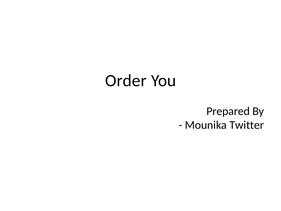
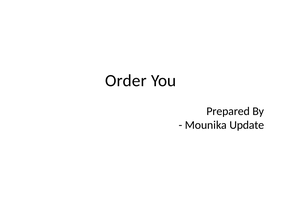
Twitter: Twitter -> Update
